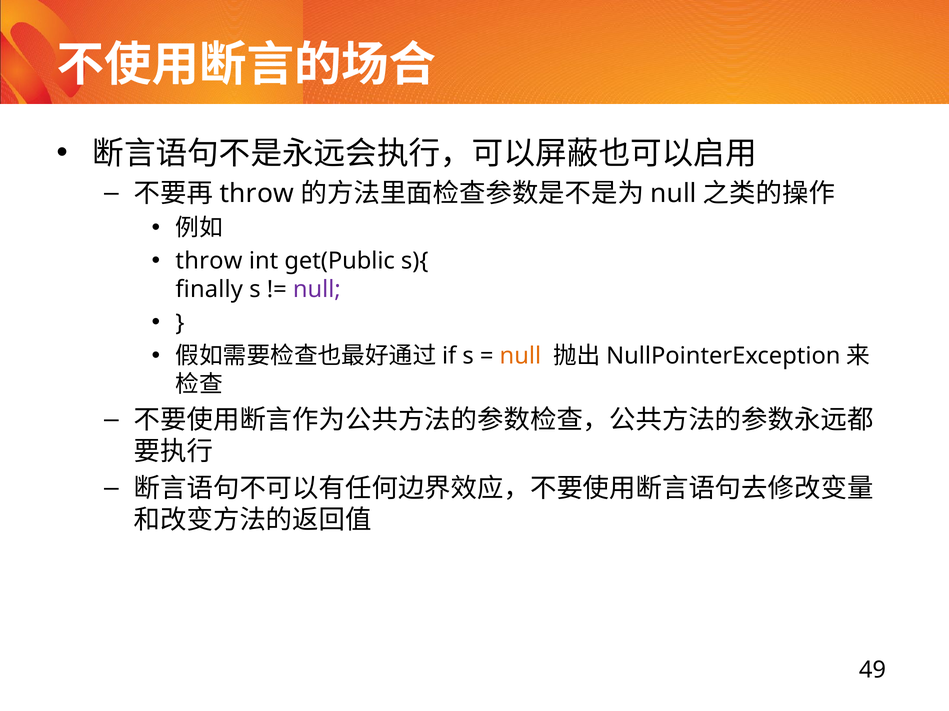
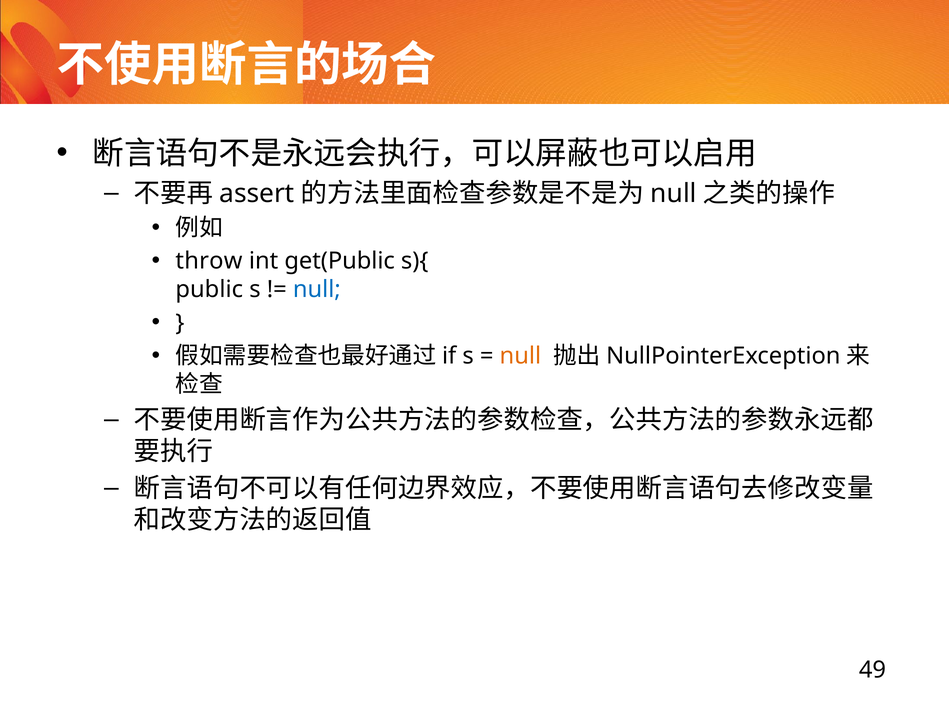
throw at (257, 194): throw -> assert
finally: finally -> public
null at (317, 290) colour: purple -> blue
